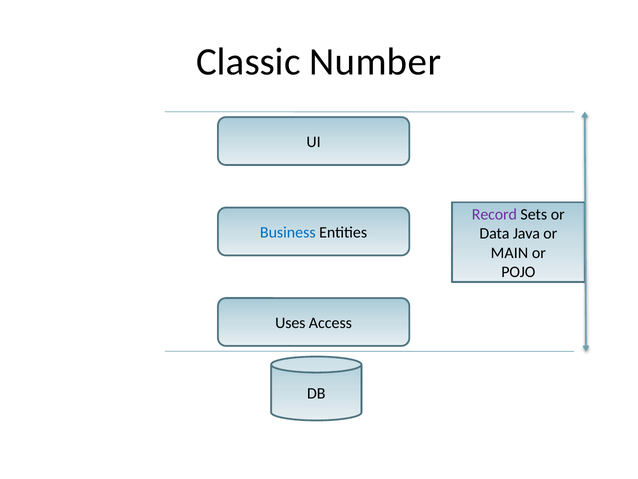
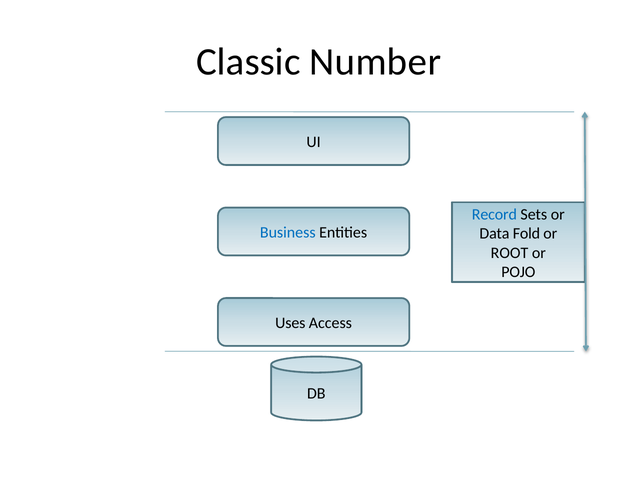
Record colour: purple -> blue
Java: Java -> Fold
MAIN: MAIN -> ROOT
